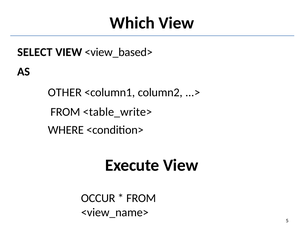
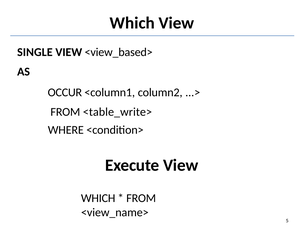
SELECT: SELECT -> SINGLE
OTHER: OTHER -> OCCUR
OCCUR at (98, 198): OCCUR -> WHICH
